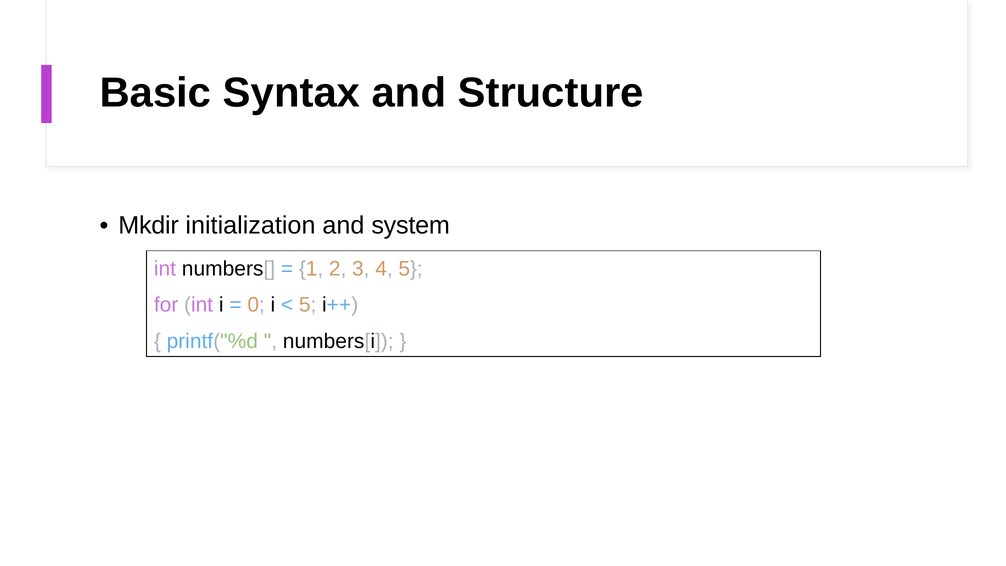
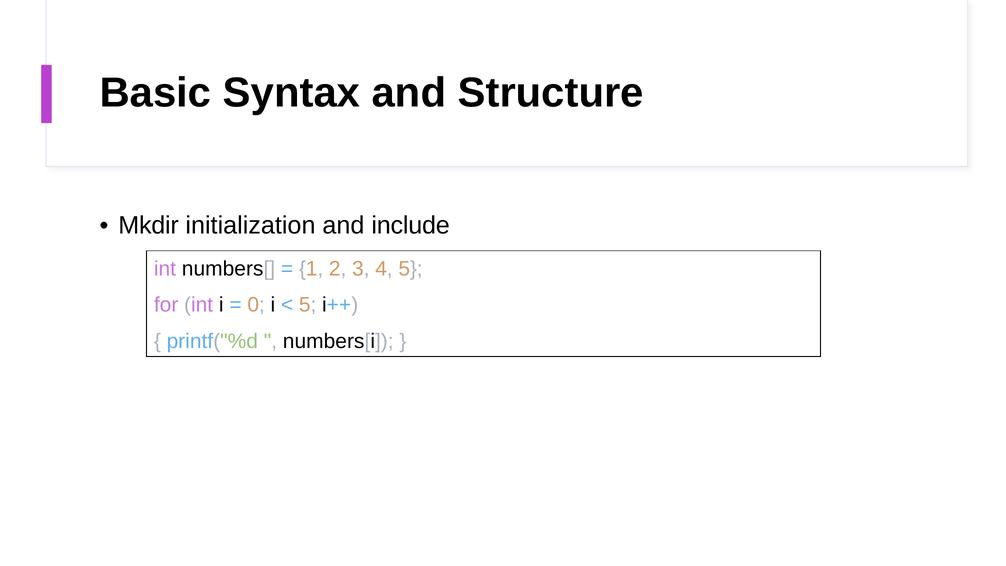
system: system -> include
